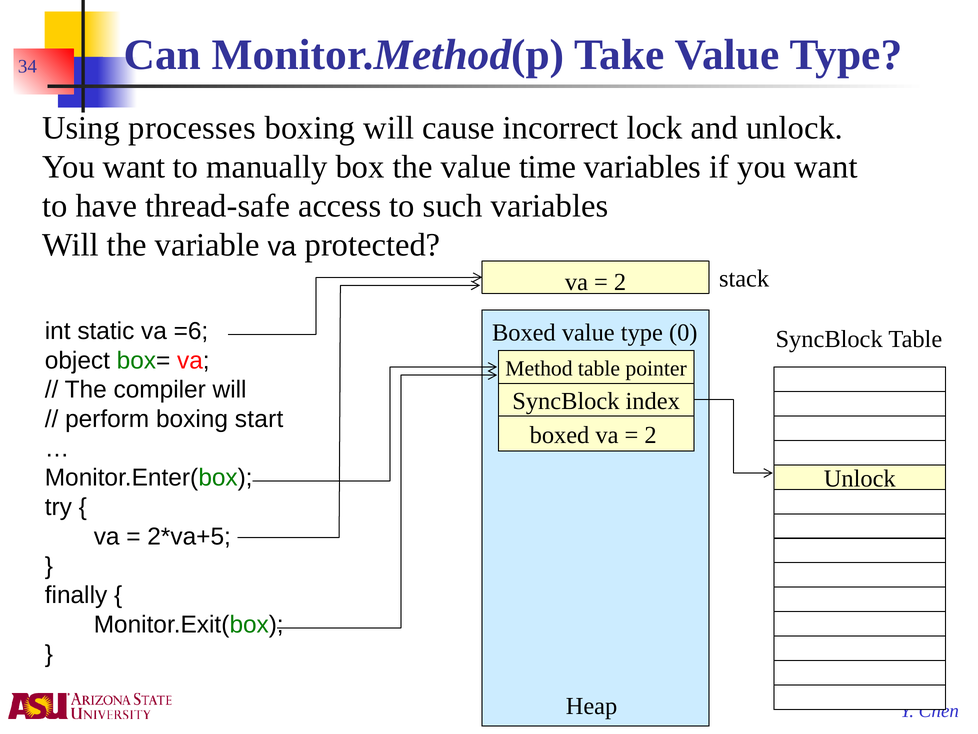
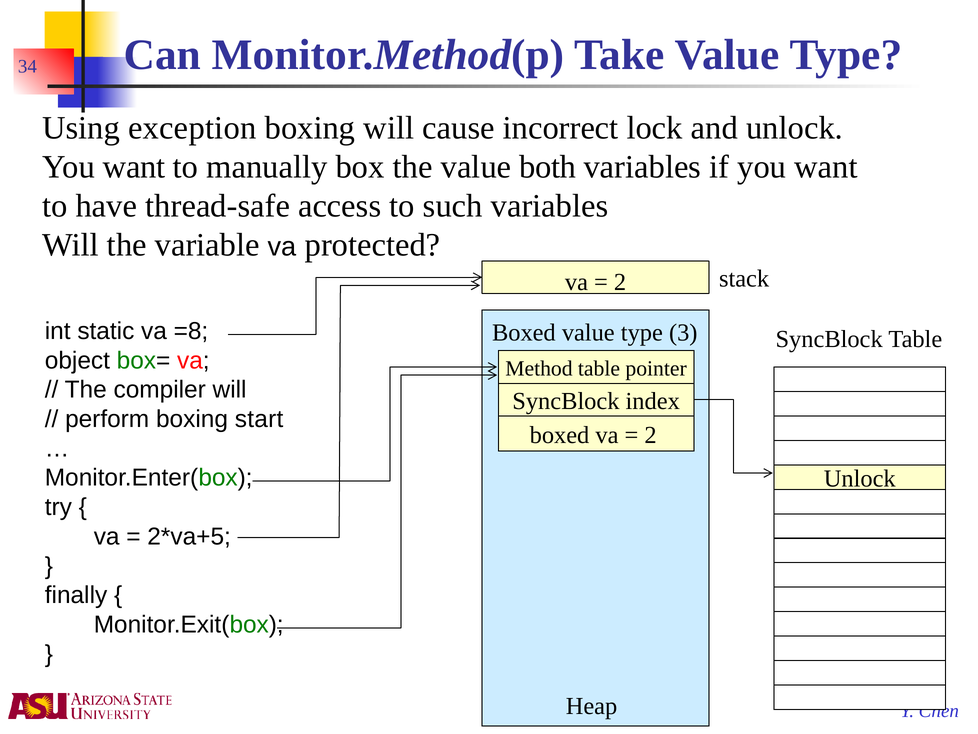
processes: processes -> exception
time: time -> both
=6: =6 -> =8
0: 0 -> 3
